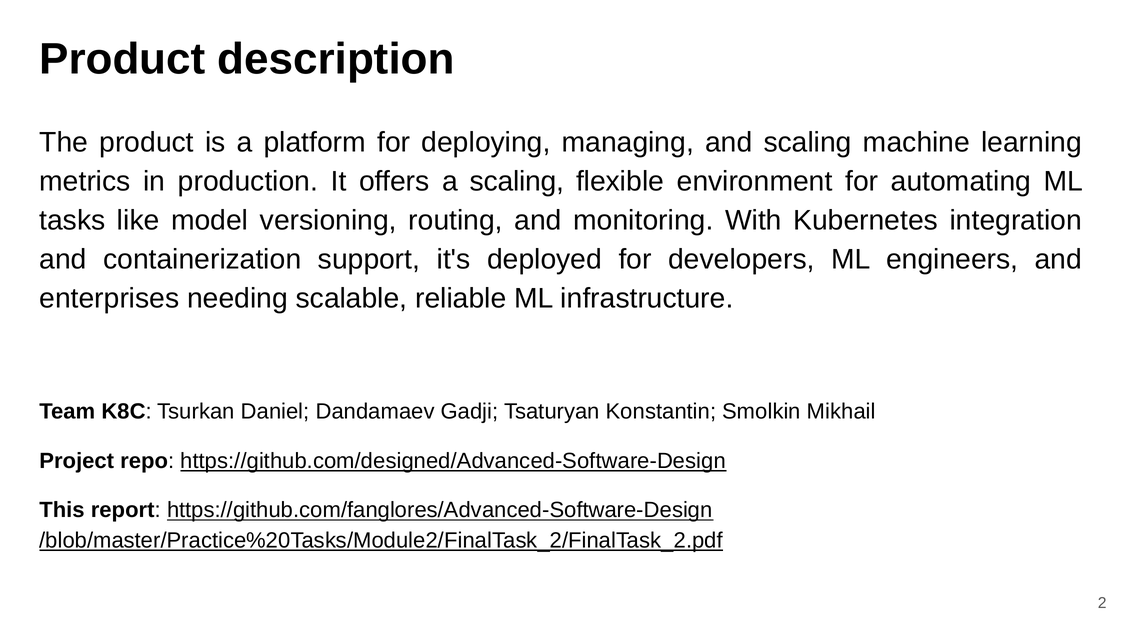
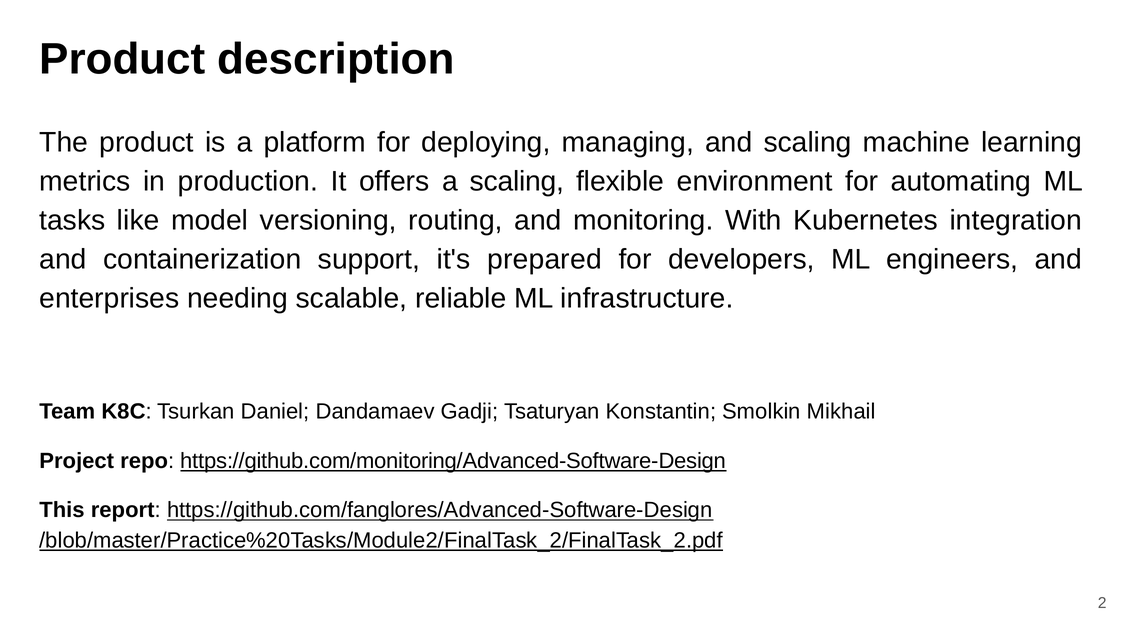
deployed: deployed -> prepared
https://github.com/designed/Advanced-Software-Design: https://github.com/designed/Advanced-Software-Design -> https://github.com/monitoring/Advanced-Software-Design
